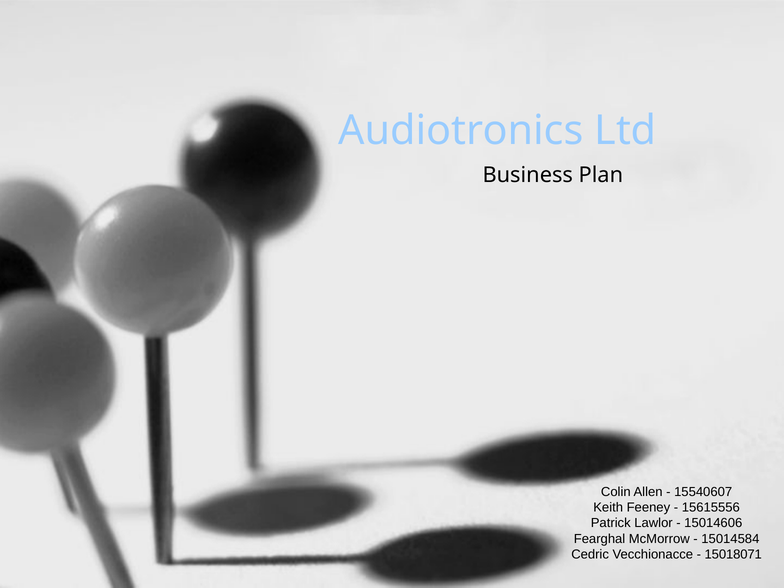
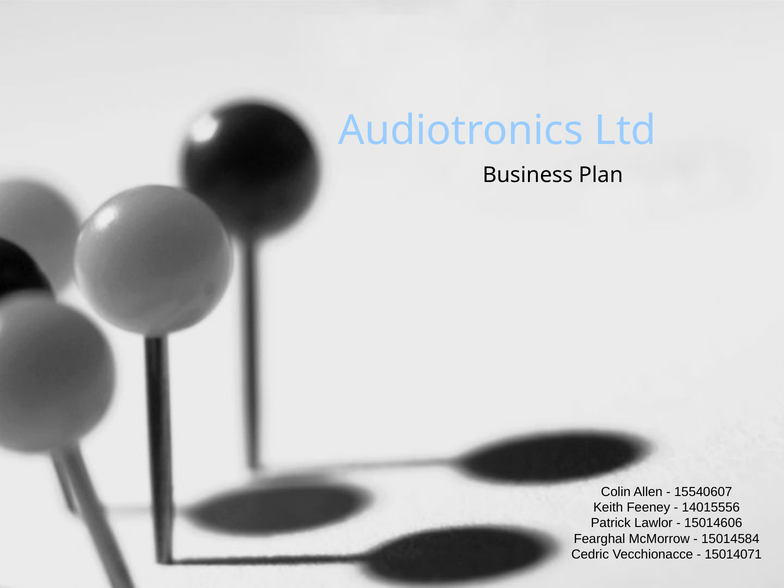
15615556: 15615556 -> 14015556
15018071: 15018071 -> 15014071
